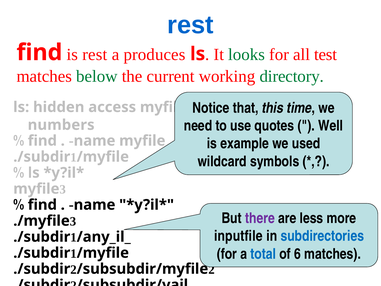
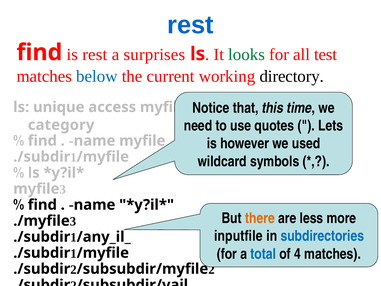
produces: produces -> surprises
below colour: green -> blue
directory colour: green -> black
hidden: hidden -> unique
Well: Well -> Lets
numbers: numbers -> category
example: example -> however
there colour: purple -> orange
6: 6 -> 4
